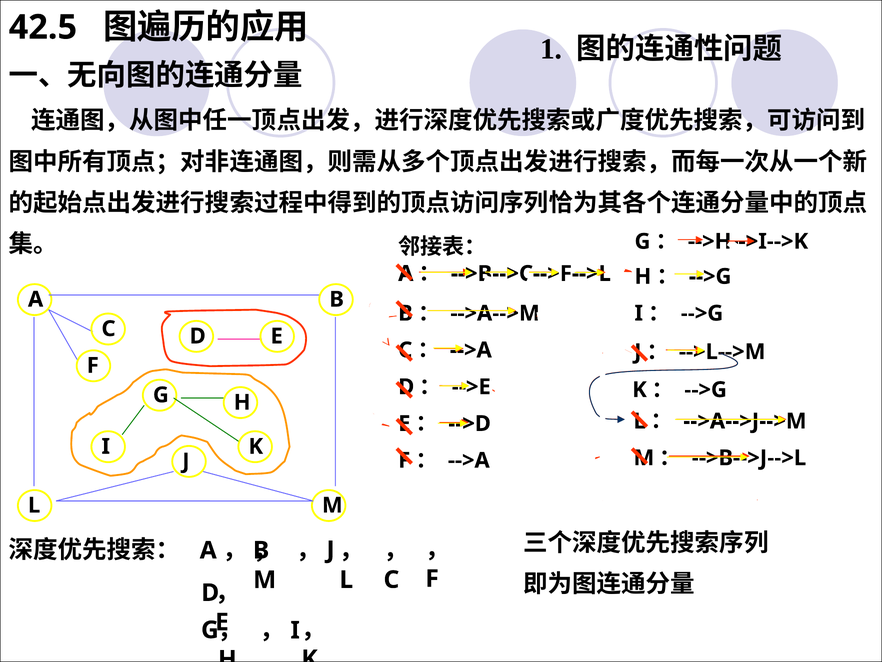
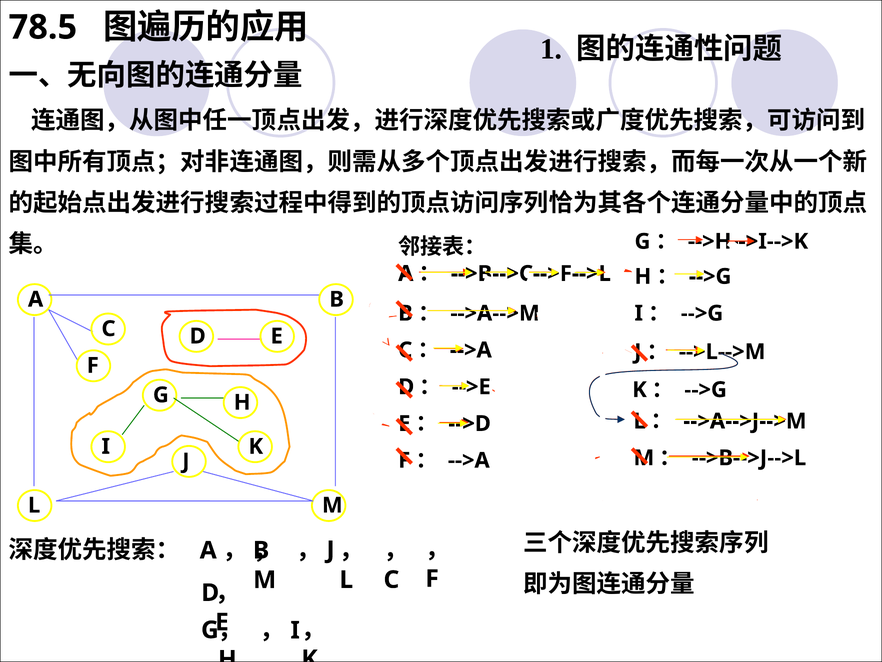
42.5: 42.5 -> 78.5
